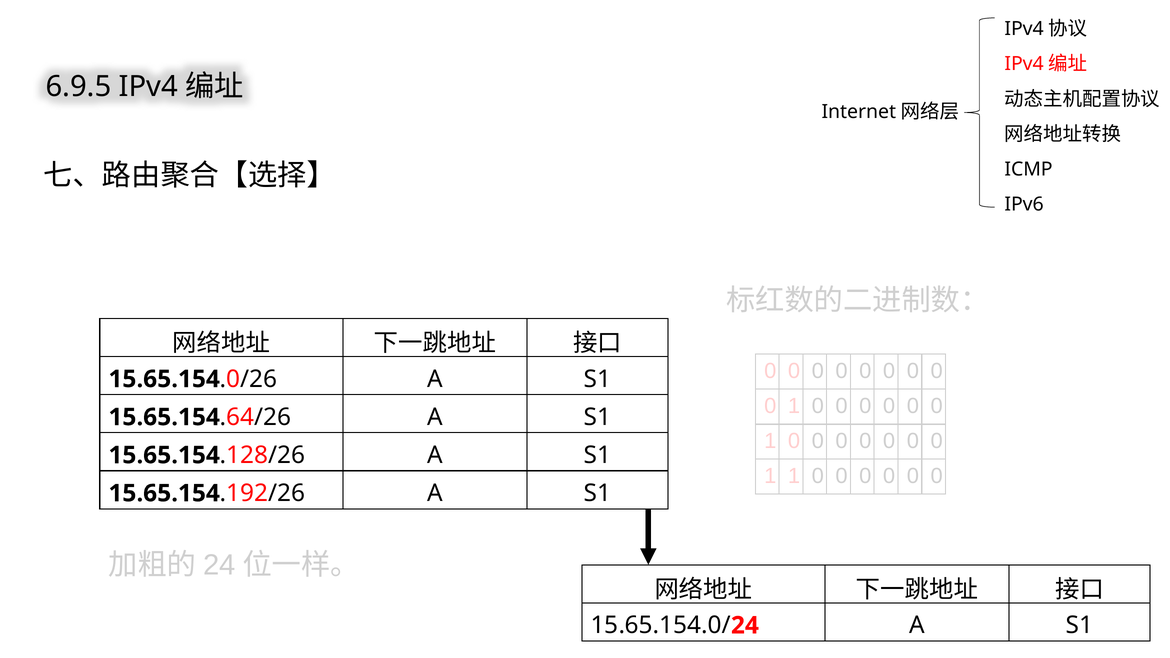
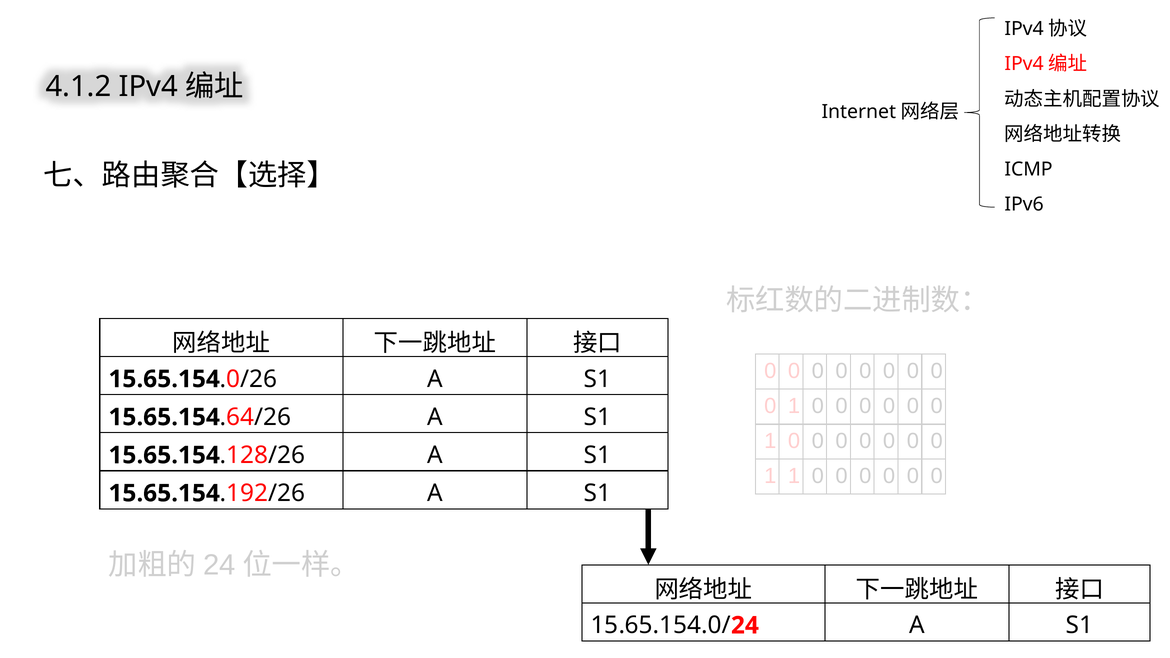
6.9.5: 6.9.5 -> 4.1.2
